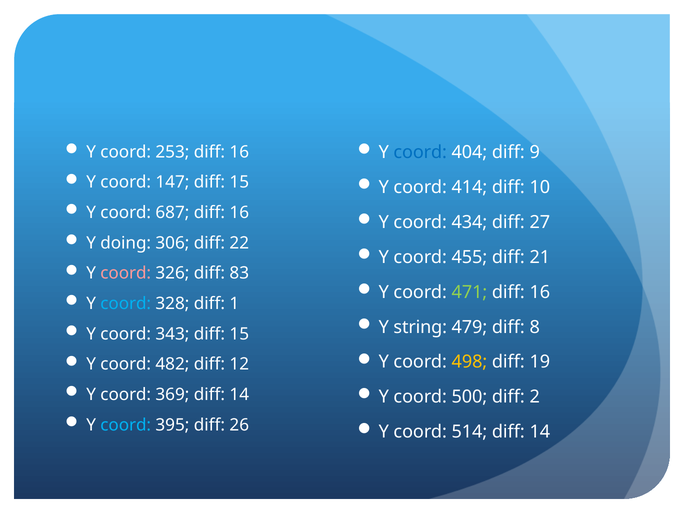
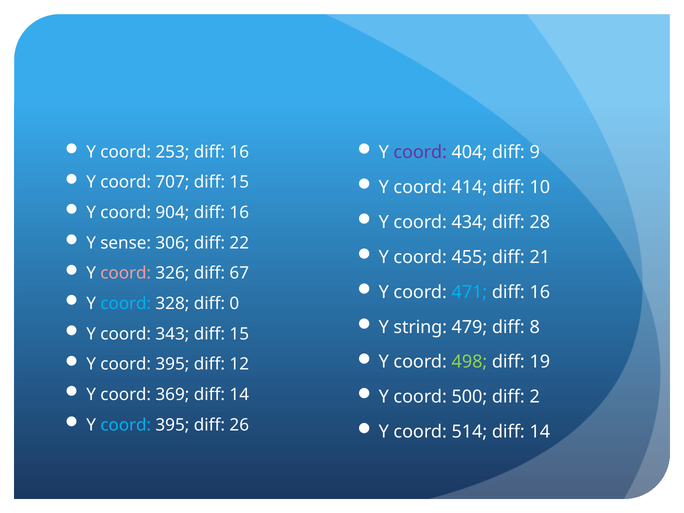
coord at (420, 152) colour: blue -> purple
147: 147 -> 707
687: 687 -> 904
27: 27 -> 28
doing: doing -> sense
83: 83 -> 67
471 colour: light green -> light blue
1: 1 -> 0
498 colour: yellow -> light green
482 at (172, 364): 482 -> 395
